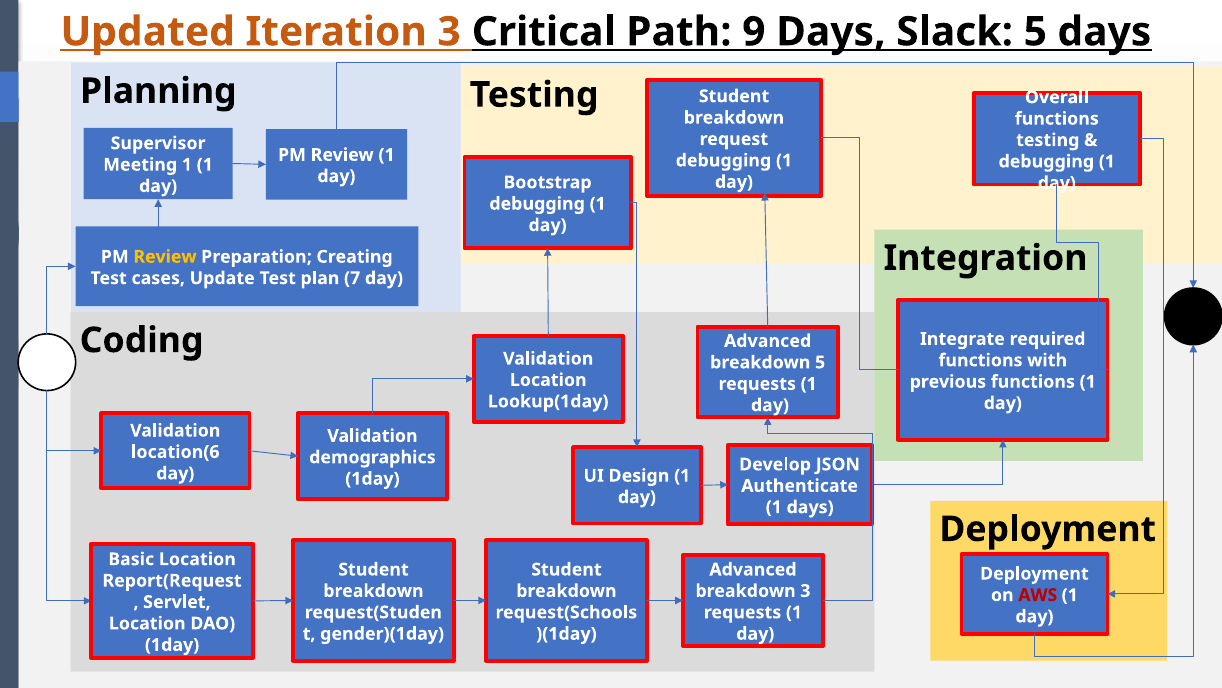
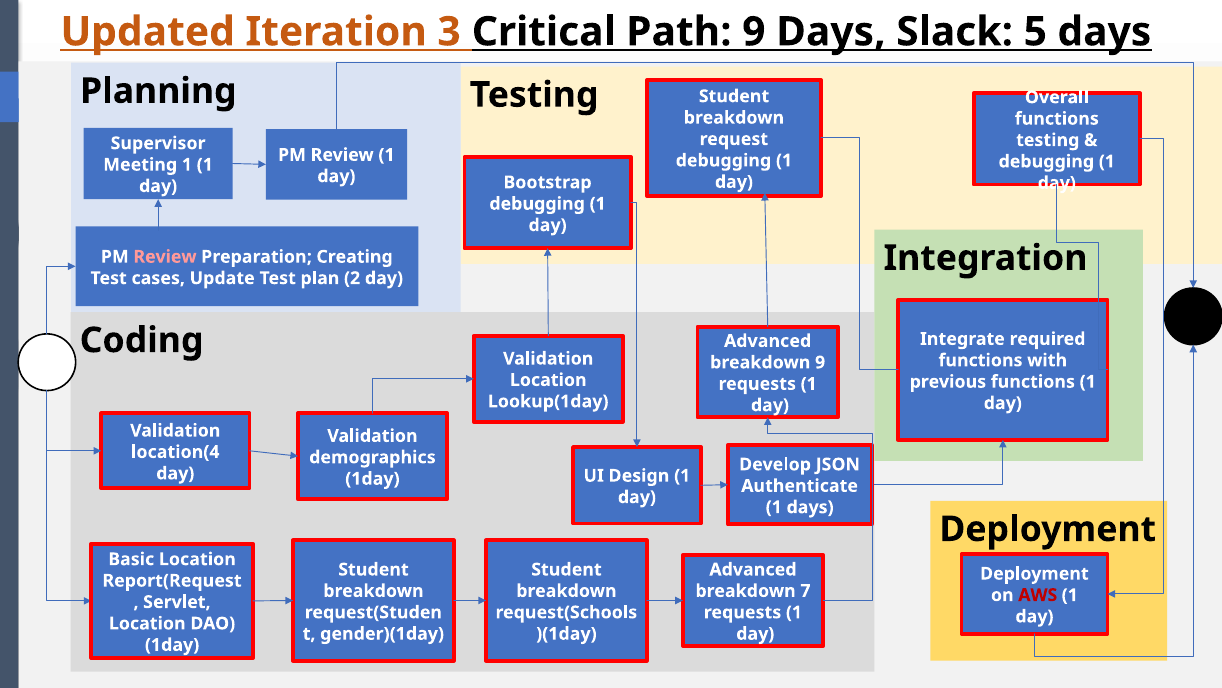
Review at (165, 257) colour: yellow -> pink
7: 7 -> 2
breakdown 5: 5 -> 9
location(6: location(6 -> location(4
breakdown 3: 3 -> 7
